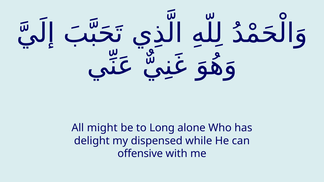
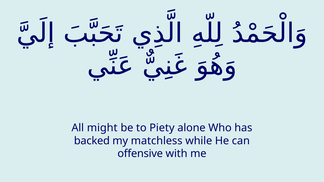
Long: Long -> Piety
delight: delight -> backed
dispensed: dispensed -> matchless
